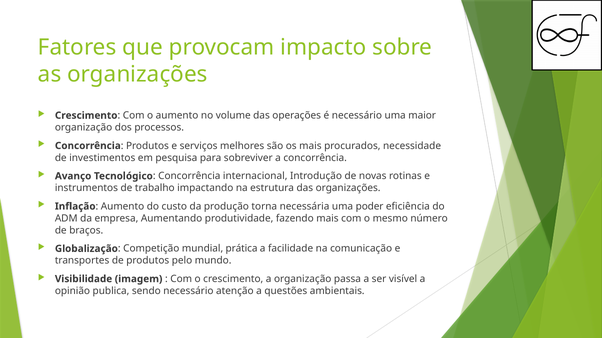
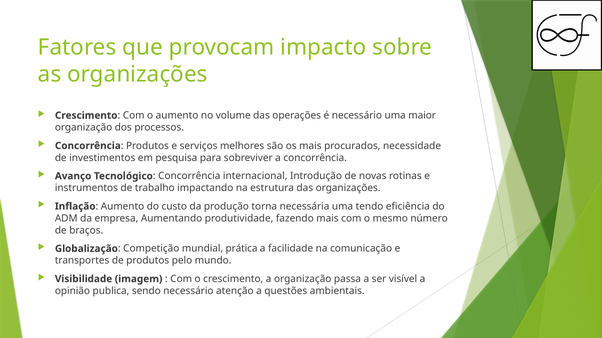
poder: poder -> tendo
